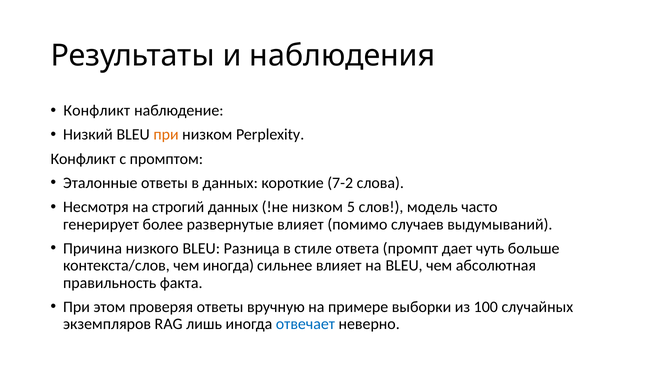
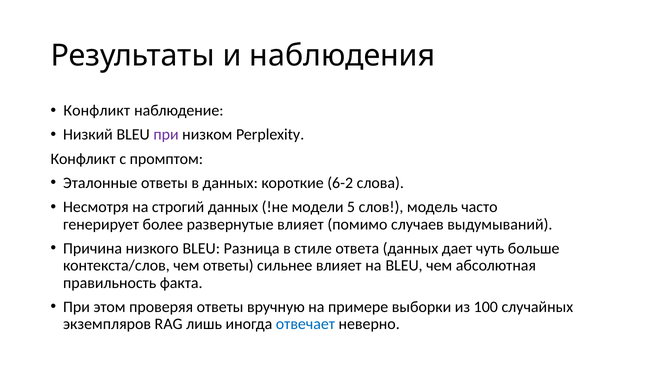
при at (166, 135) colour: orange -> purple
7-2: 7-2 -> 6-2
!не низком: низком -> модели
ответа промпт: промпт -> данных
чем иногда: иногда -> ответы
